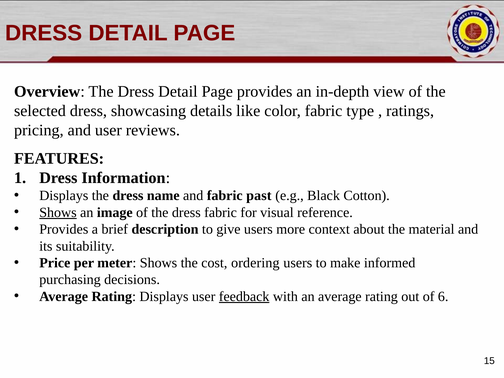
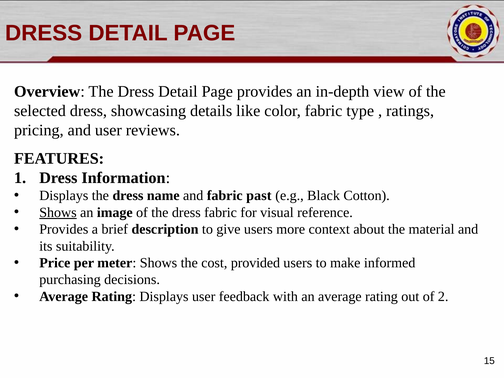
ordering: ordering -> provided
feedback underline: present -> none
6: 6 -> 2
